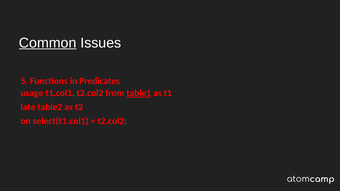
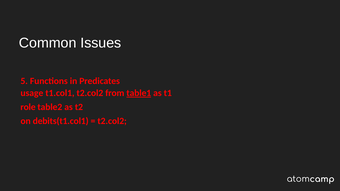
Common underline: present -> none
late: late -> role
select(t1.col1: select(t1.col1 -> debits(t1.col1
